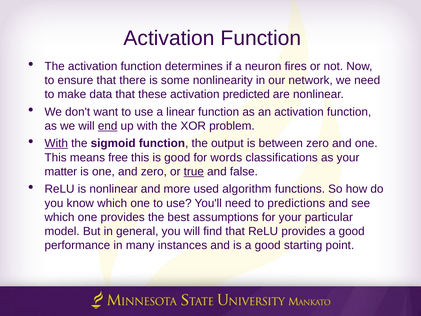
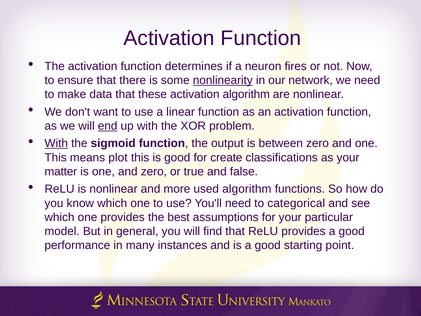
nonlinearity underline: none -> present
activation predicted: predicted -> algorithm
free: free -> plot
words: words -> create
true underline: present -> none
predictions: predictions -> categorical
